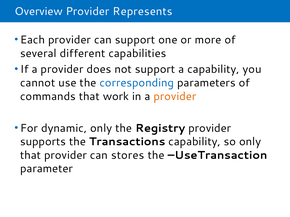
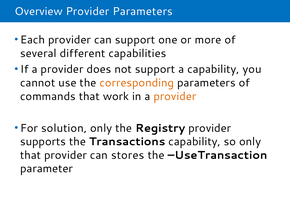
Provider Represents: Represents -> Parameters
corresponding colour: blue -> orange
dynamic: dynamic -> solution
